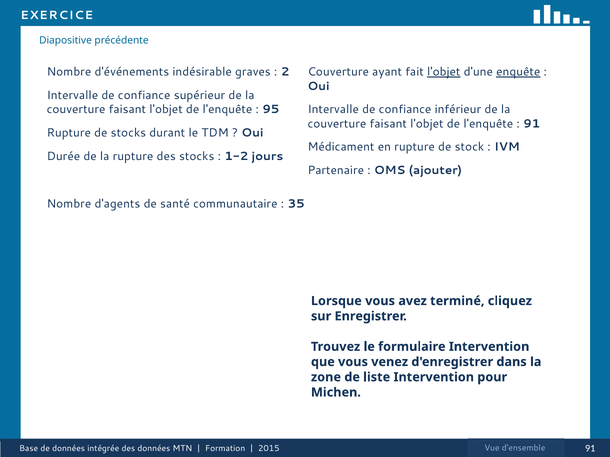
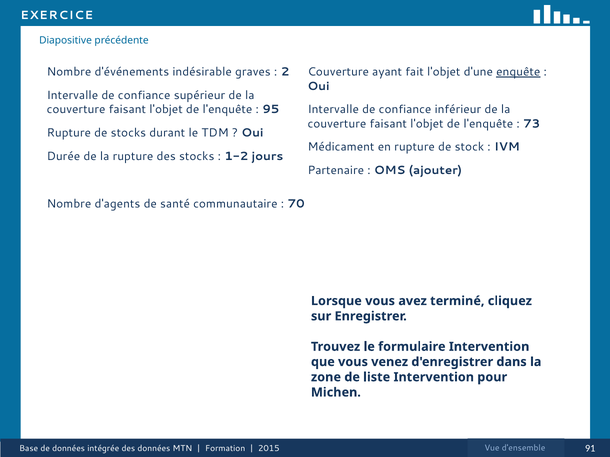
l'objet at (444, 72) underline: present -> none
91 at (532, 124): 91 -> 73
35: 35 -> 70
